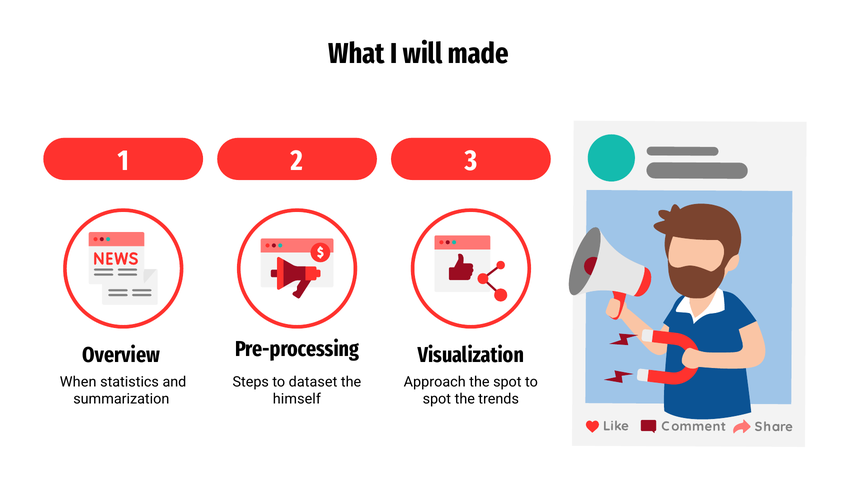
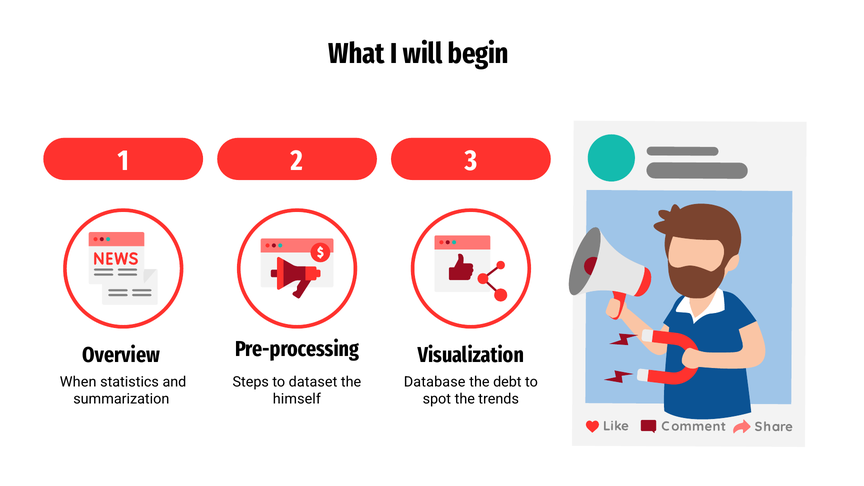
made: made -> begin
Approach: Approach -> Database
the spot: spot -> debt
